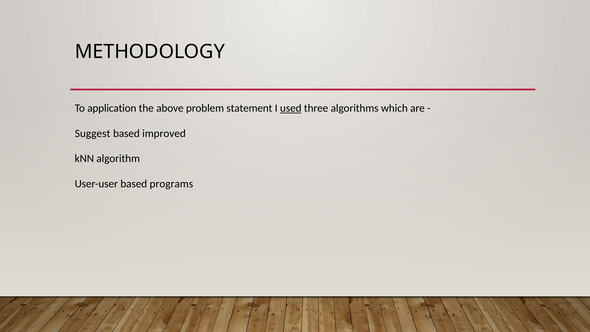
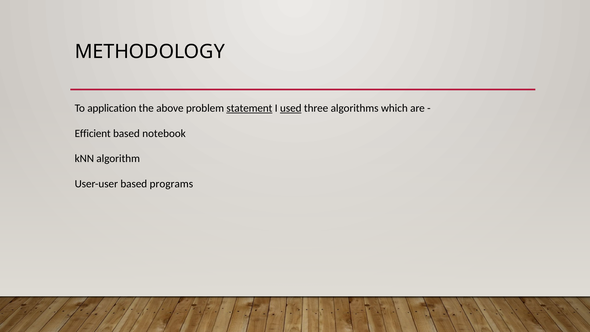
statement underline: none -> present
Suggest: Suggest -> Efficient
improved: improved -> notebook
